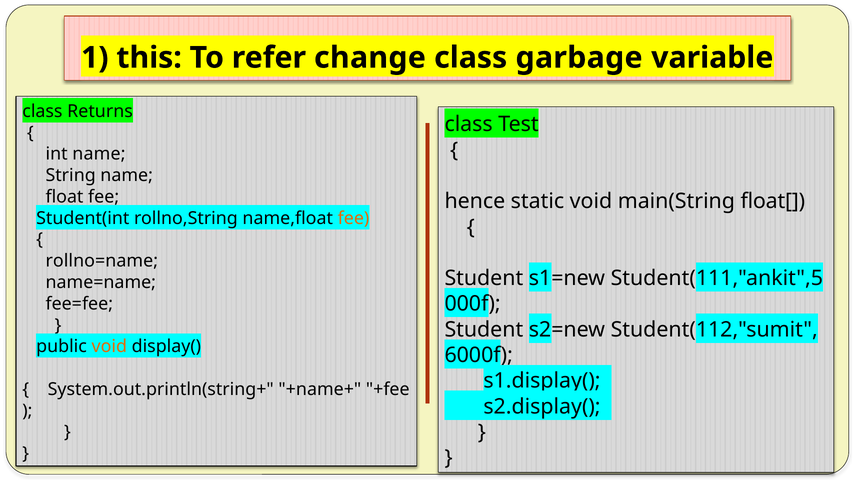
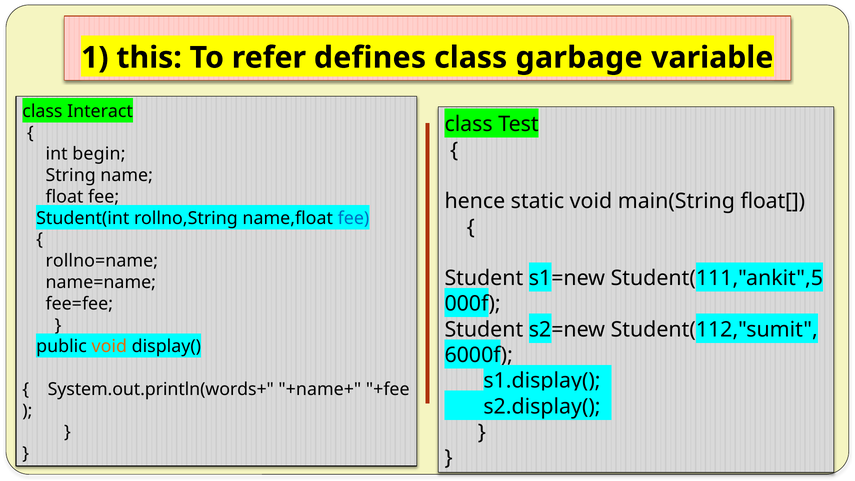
change: change -> defines
Returns: Returns -> Interact
int name: name -> begin
fee at (353, 218) colour: orange -> blue
System.out.println(string+: System.out.println(string+ -> System.out.println(words+
